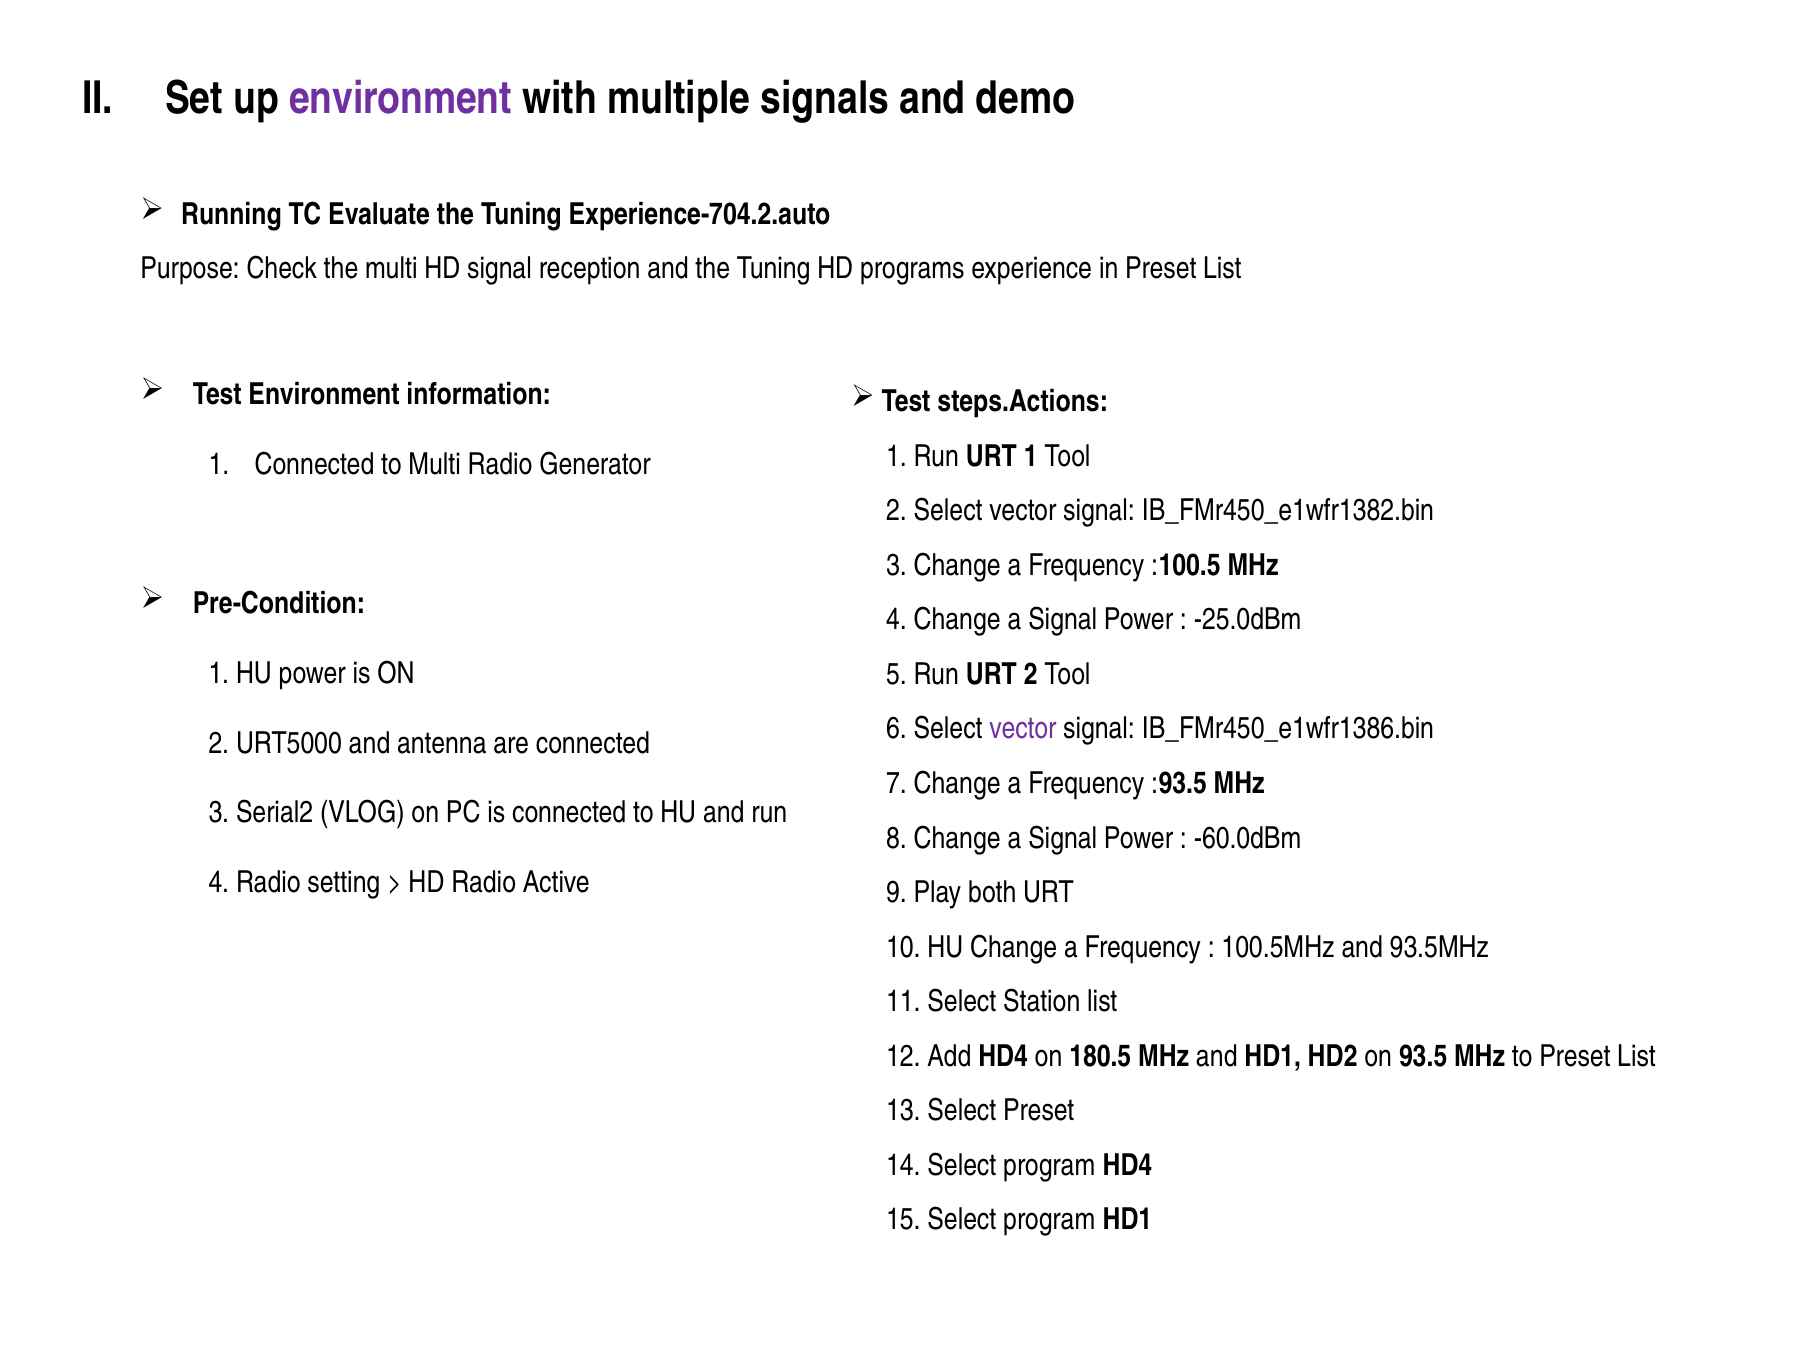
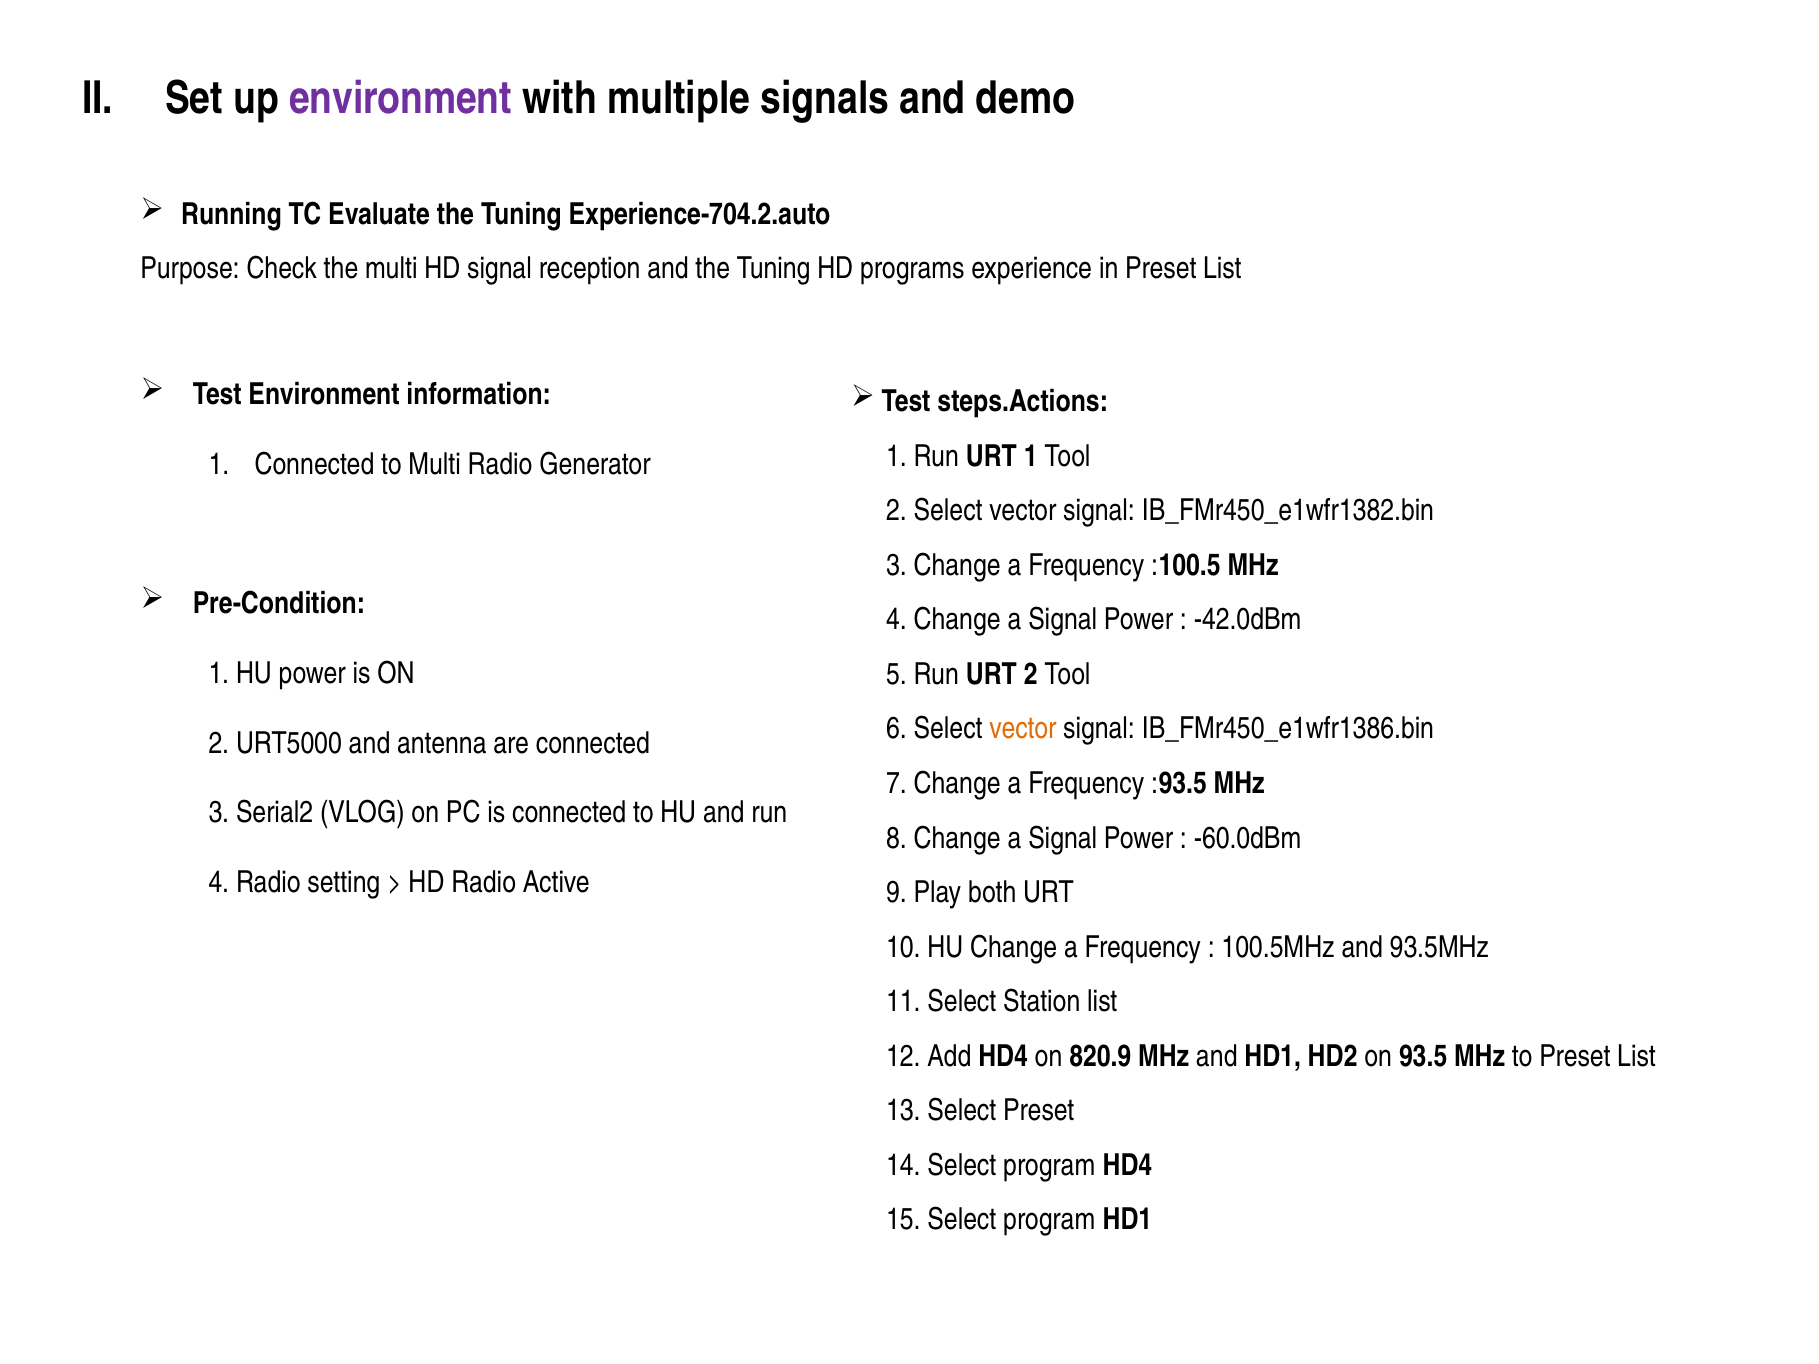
-25.0dBm: -25.0dBm -> -42.0dBm
vector at (1023, 729) colour: purple -> orange
180.5: 180.5 -> 820.9
